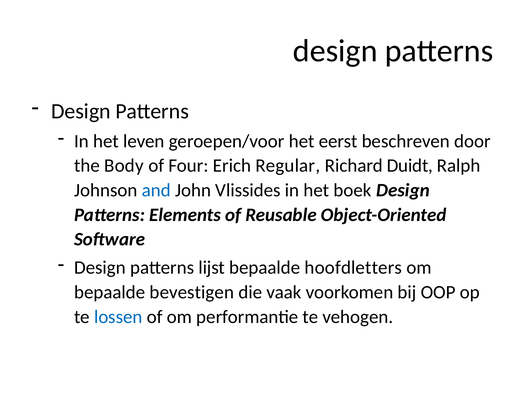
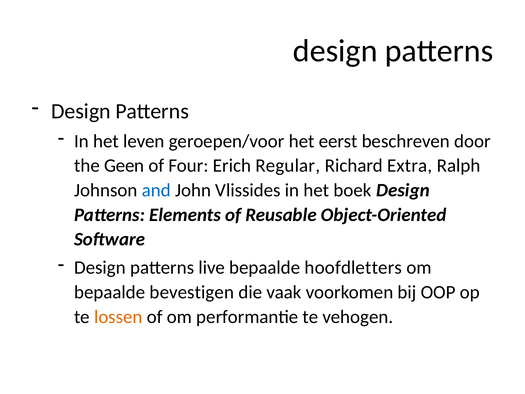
Body: Body -> Geen
Duidt: Duidt -> Extra
lijst: lijst -> live
lossen colour: blue -> orange
